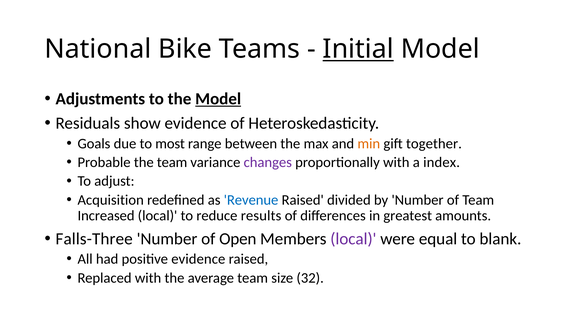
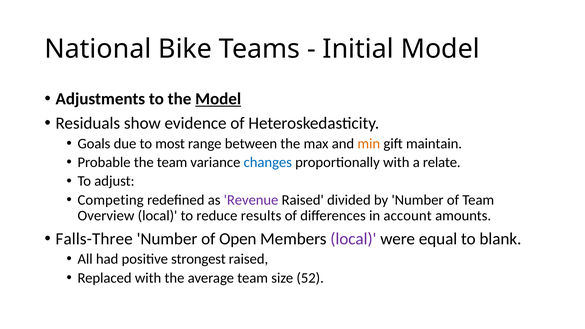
Initial underline: present -> none
together: together -> maintain
changes colour: purple -> blue
index: index -> relate
Acquisition: Acquisition -> Competing
Revenue colour: blue -> purple
Increased: Increased -> Overview
greatest: greatest -> account
positive evidence: evidence -> strongest
32: 32 -> 52
